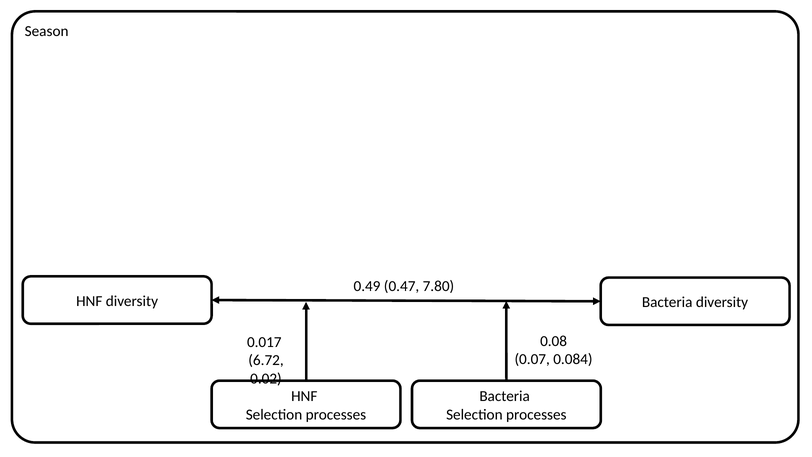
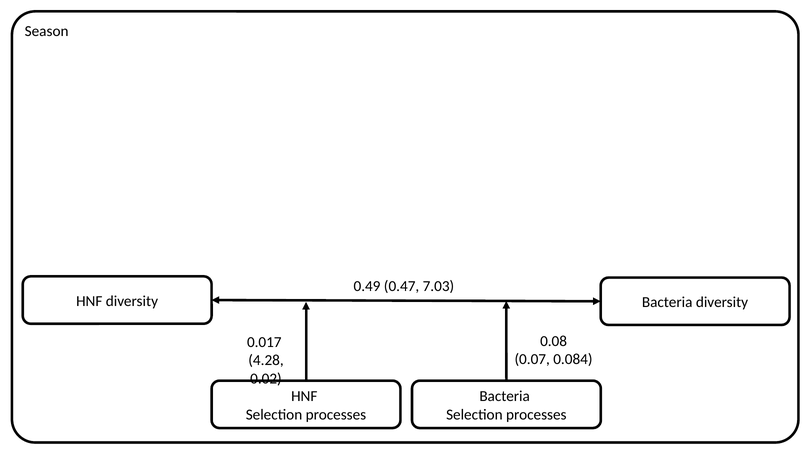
7.80: 7.80 -> 7.03
6.72: 6.72 -> 4.28
